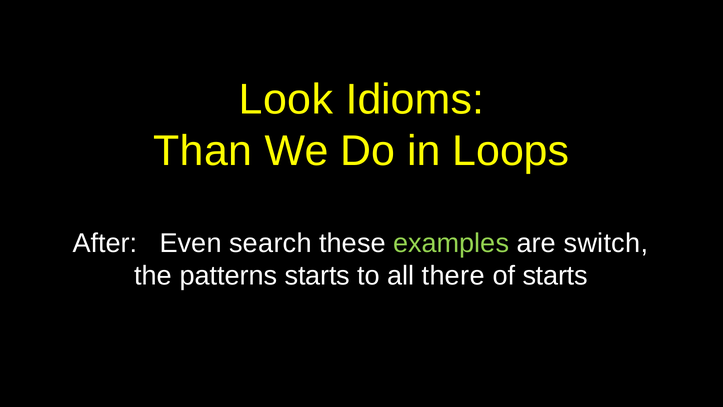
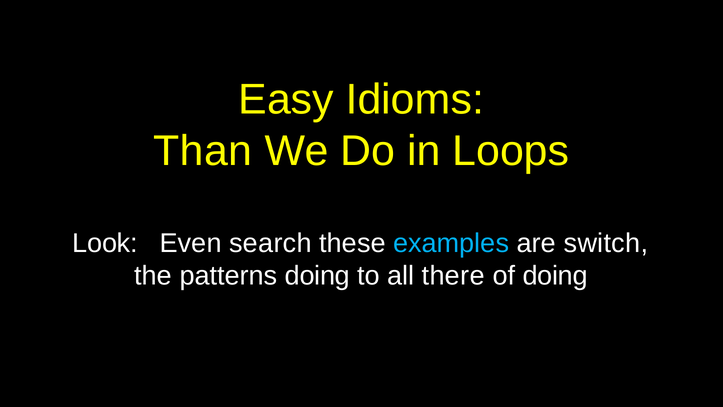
Look: Look -> Easy
After: After -> Look
examples colour: light green -> light blue
patterns starts: starts -> doing
of starts: starts -> doing
